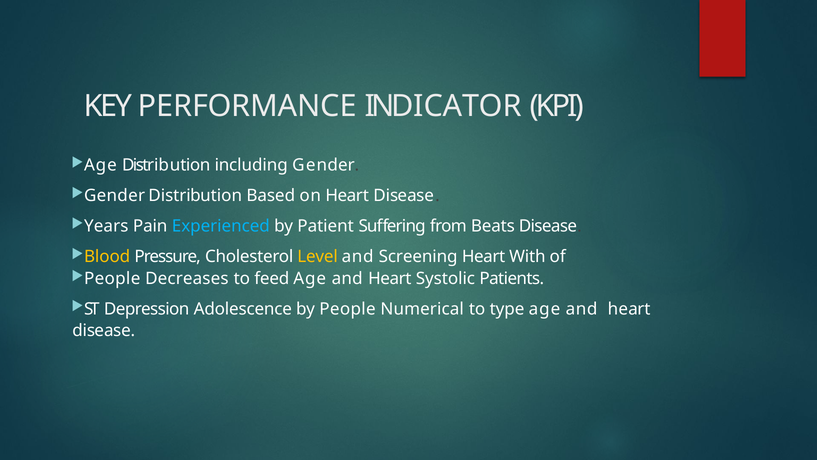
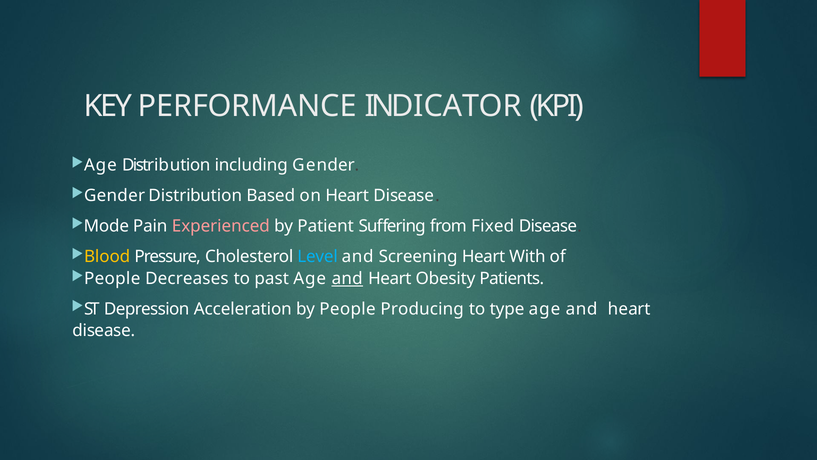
Years: Years -> Mode
Experienced colour: light blue -> pink
Beats: Beats -> Fixed
Level colour: yellow -> light blue
feed: feed -> past
and at (347, 278) underline: none -> present
Systolic: Systolic -> Obesity
Adolescence: Adolescence -> Acceleration
Numerical: Numerical -> Producing
